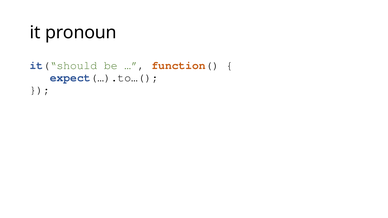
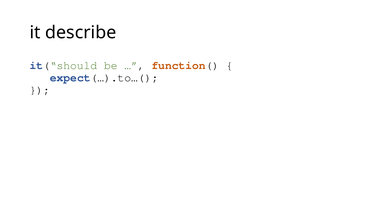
pronoun: pronoun -> describe
